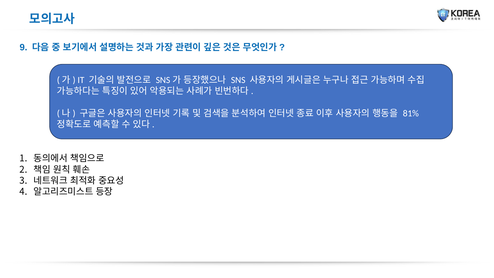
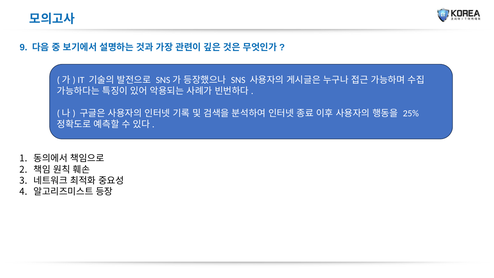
81%: 81% -> 25%
